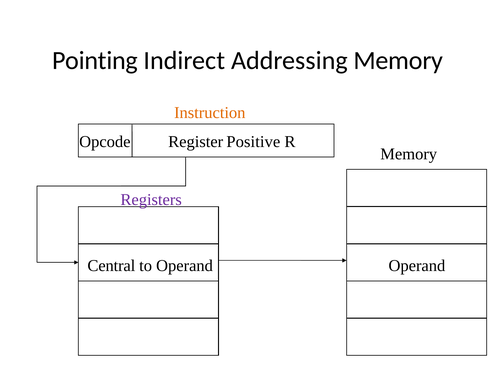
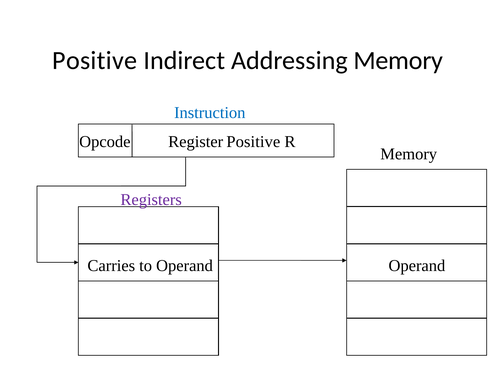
Pointing at (95, 60): Pointing -> Positive
Instruction colour: orange -> blue
Central: Central -> Carries
